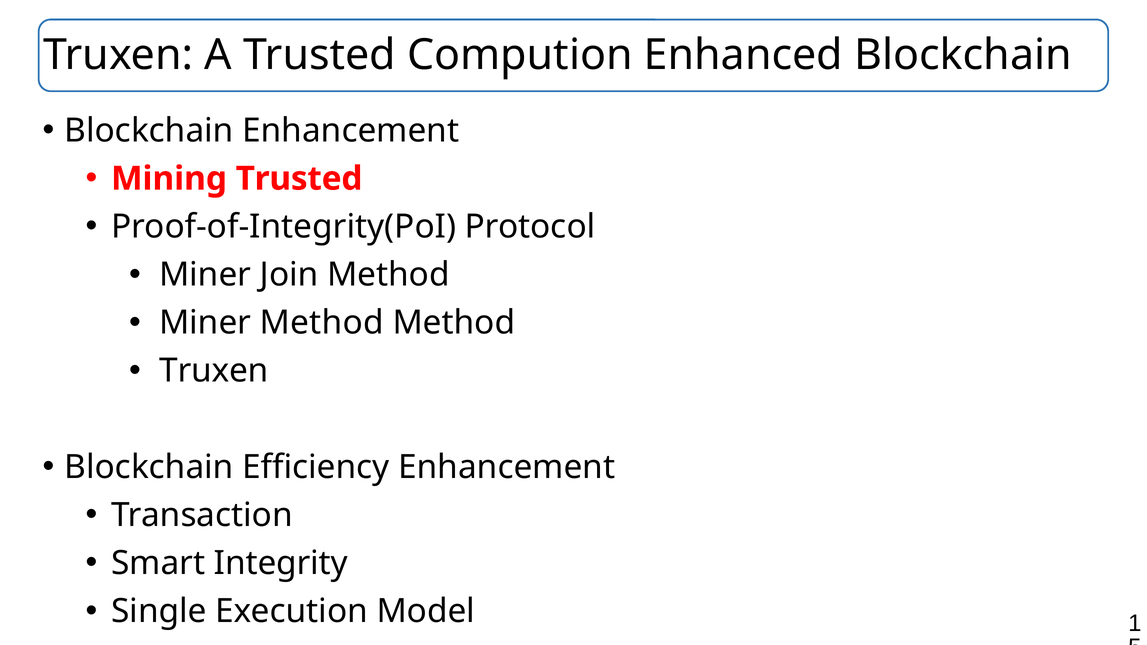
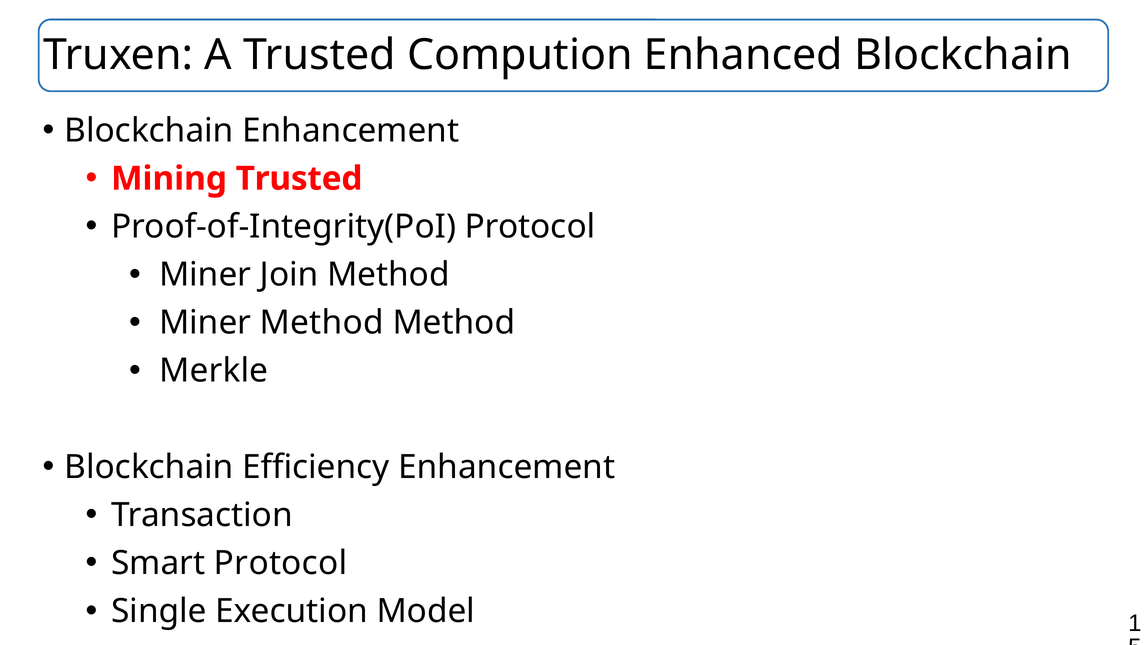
Truxen at (214, 371): Truxen -> Merkle
Smart Integrity: Integrity -> Protocol
